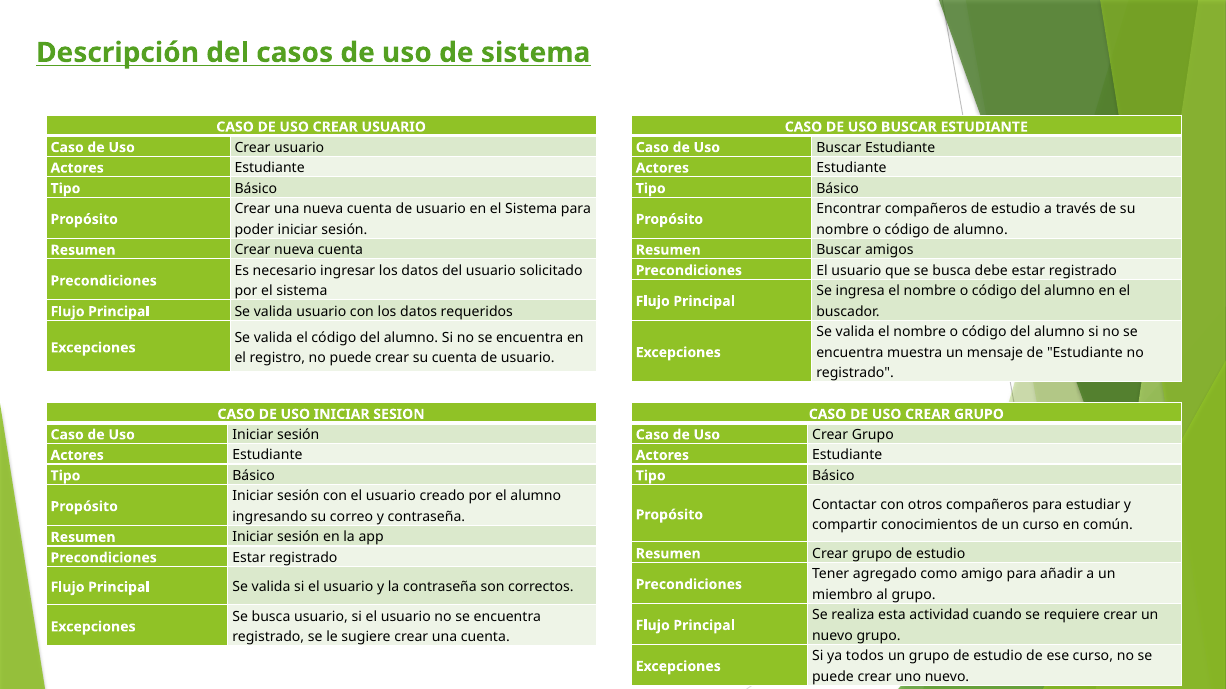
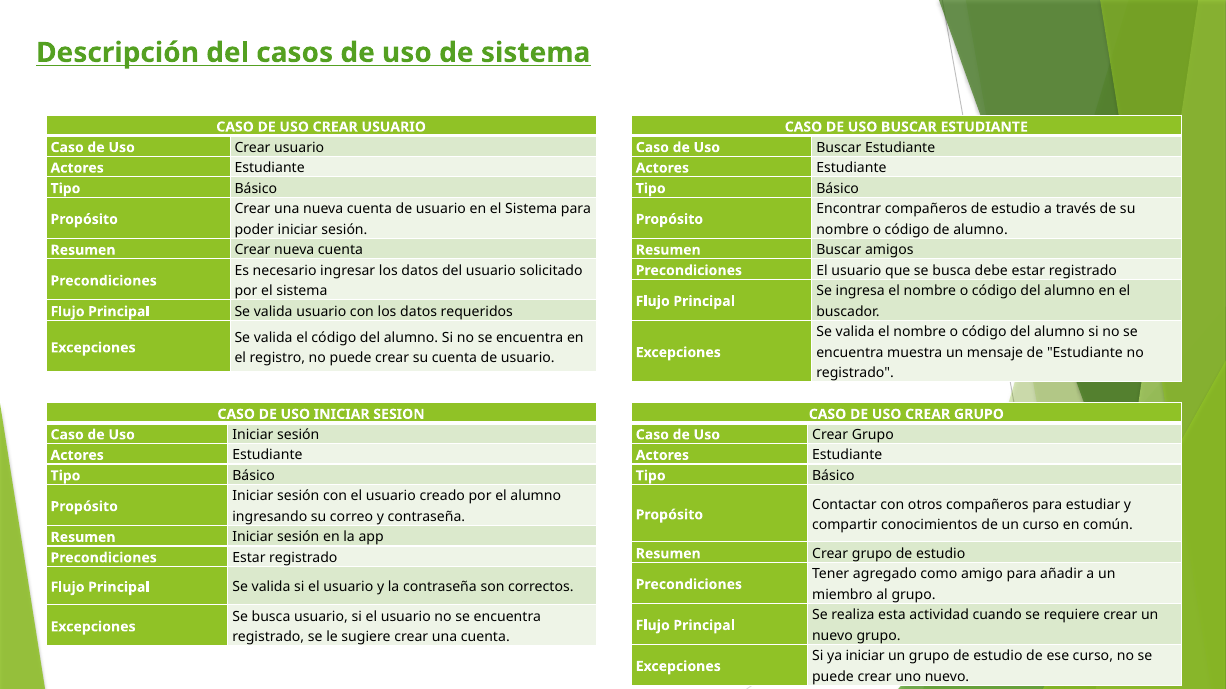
ya todos: todos -> iniciar
